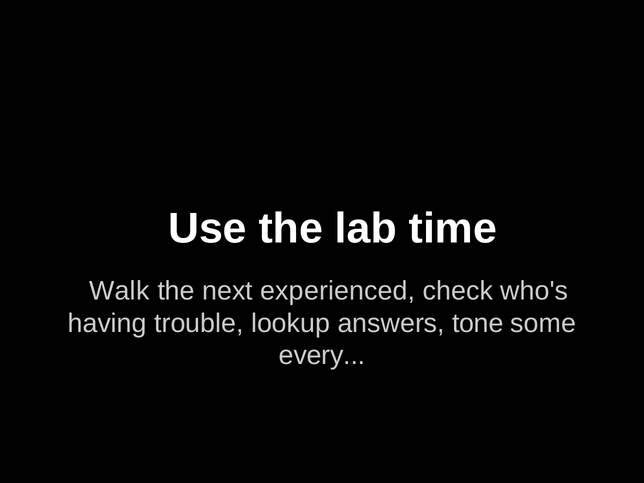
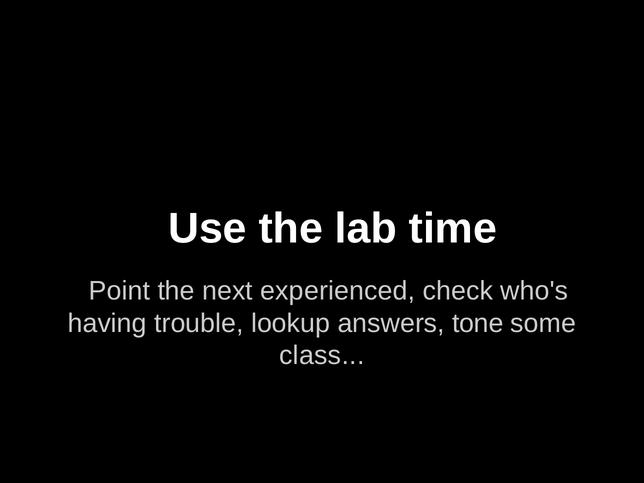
Walk: Walk -> Point
every: every -> class
